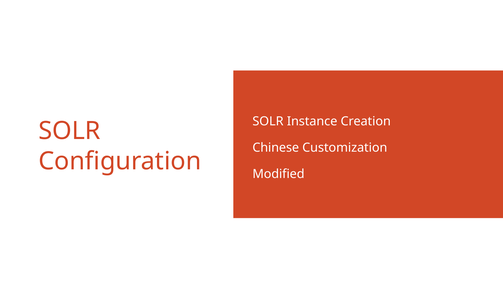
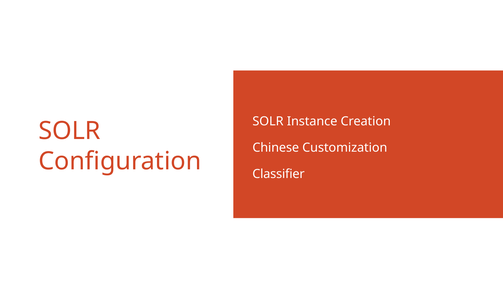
Modified: Modified -> Classifier
